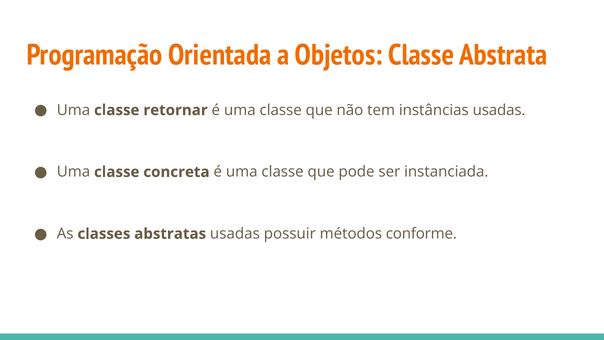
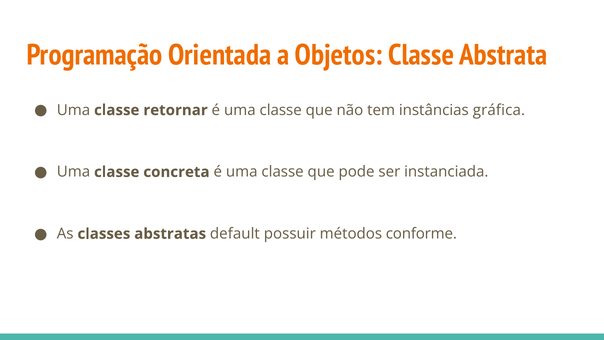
instâncias usadas: usadas -> gráfica
abstratas usadas: usadas -> default
